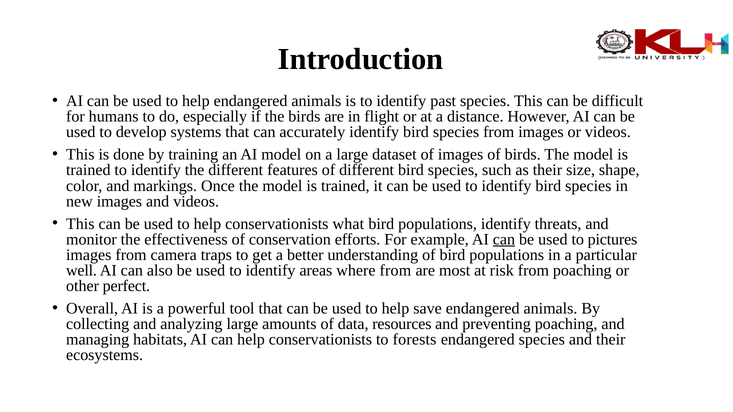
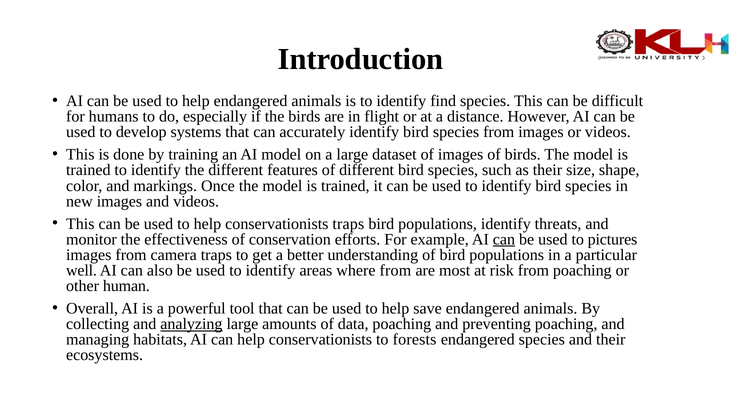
past: past -> find
conservationists what: what -> traps
perfect: perfect -> human
analyzing underline: none -> present
data resources: resources -> poaching
